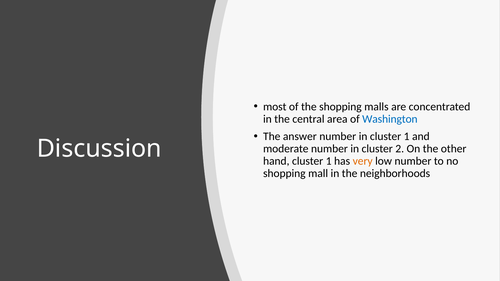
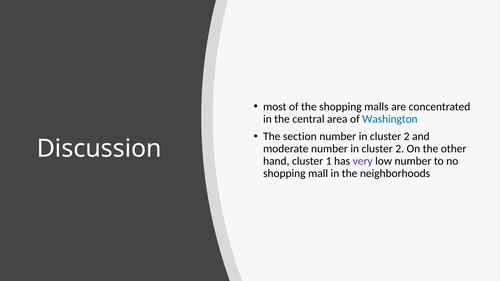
answer: answer -> section
1 at (407, 137): 1 -> 2
very colour: orange -> purple
